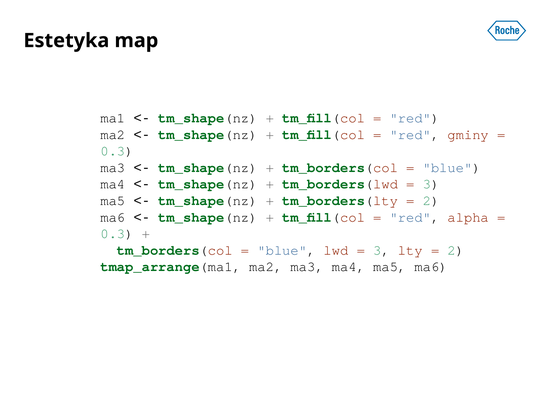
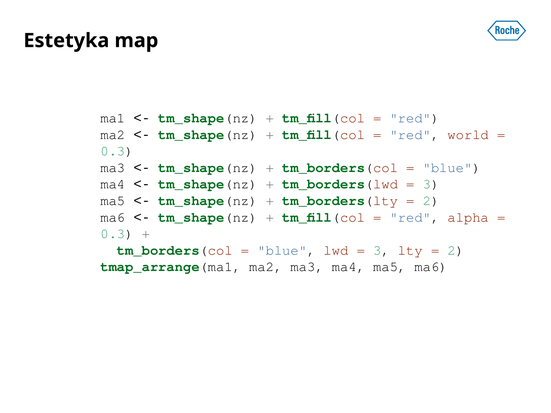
gminy: gminy -> world
